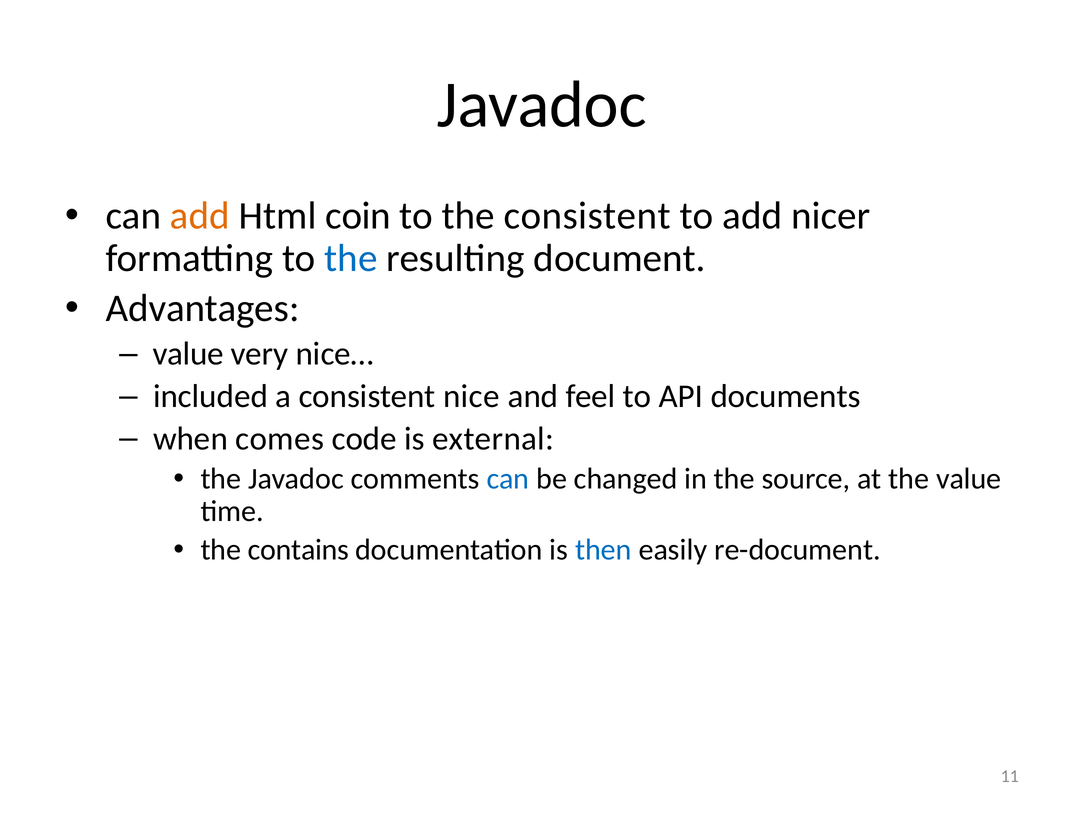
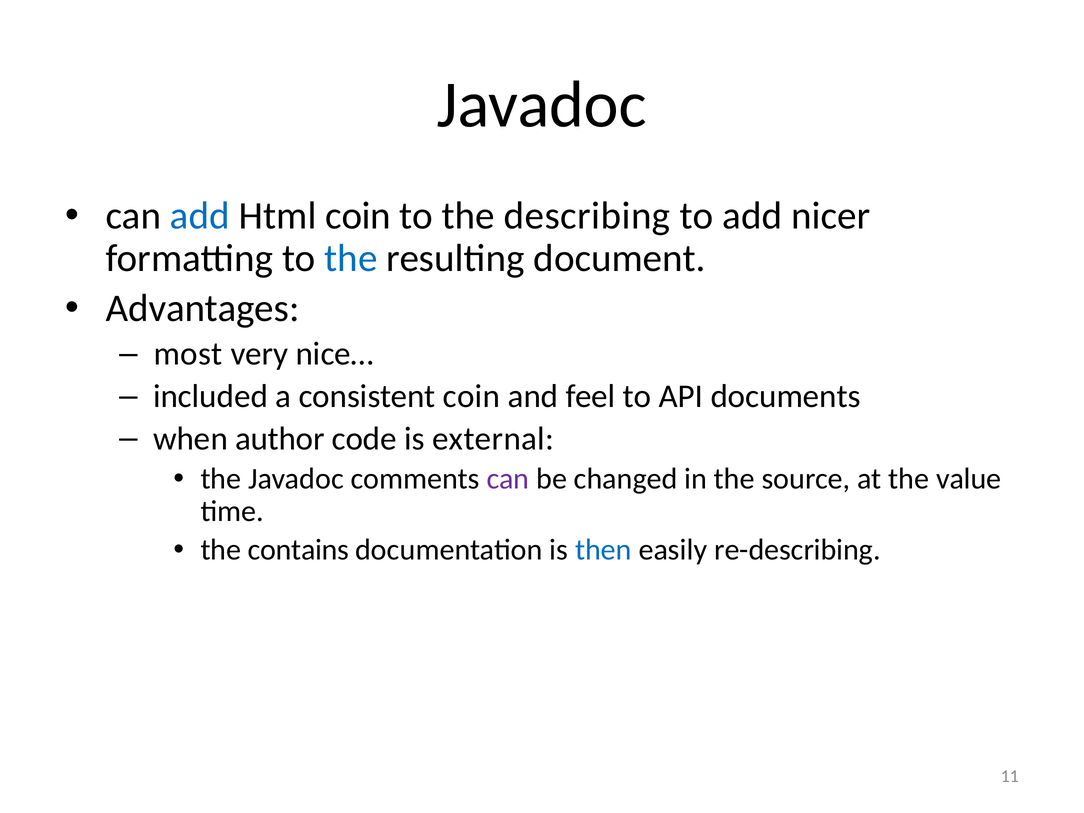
add at (200, 216) colour: orange -> blue
the consistent: consistent -> describing
value at (188, 354): value -> most
consistent nice: nice -> coin
comes: comes -> author
can at (508, 479) colour: blue -> purple
re-document: re-document -> re-describing
